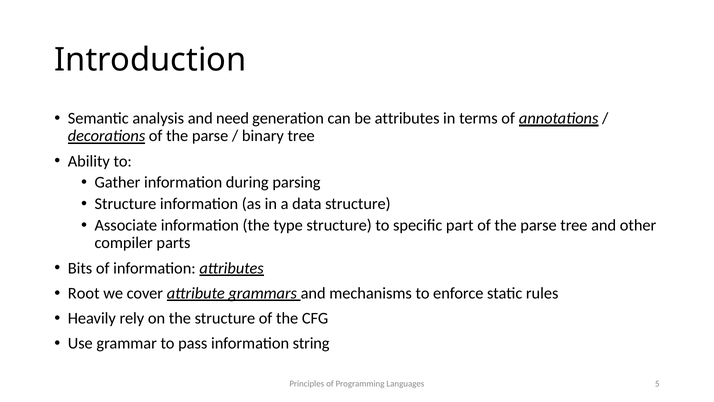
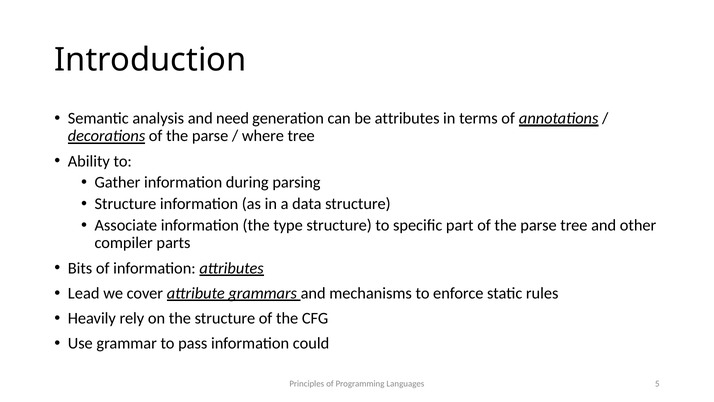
binary: binary -> where
Root: Root -> Lead
string: string -> could
